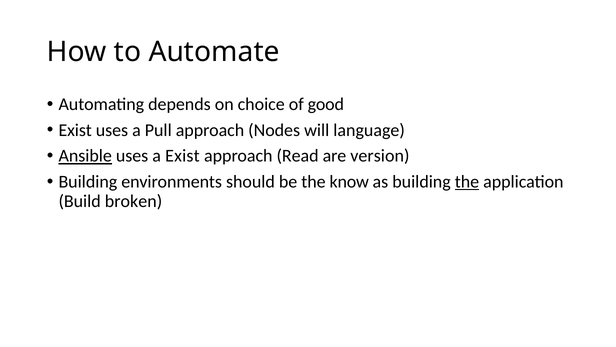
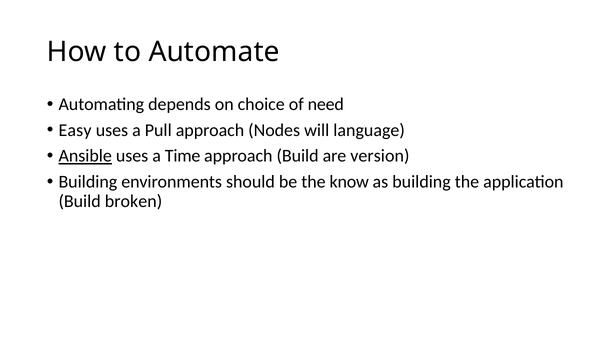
good: good -> need
Exist at (75, 130): Exist -> Easy
a Exist: Exist -> Time
approach Read: Read -> Build
the at (467, 182) underline: present -> none
